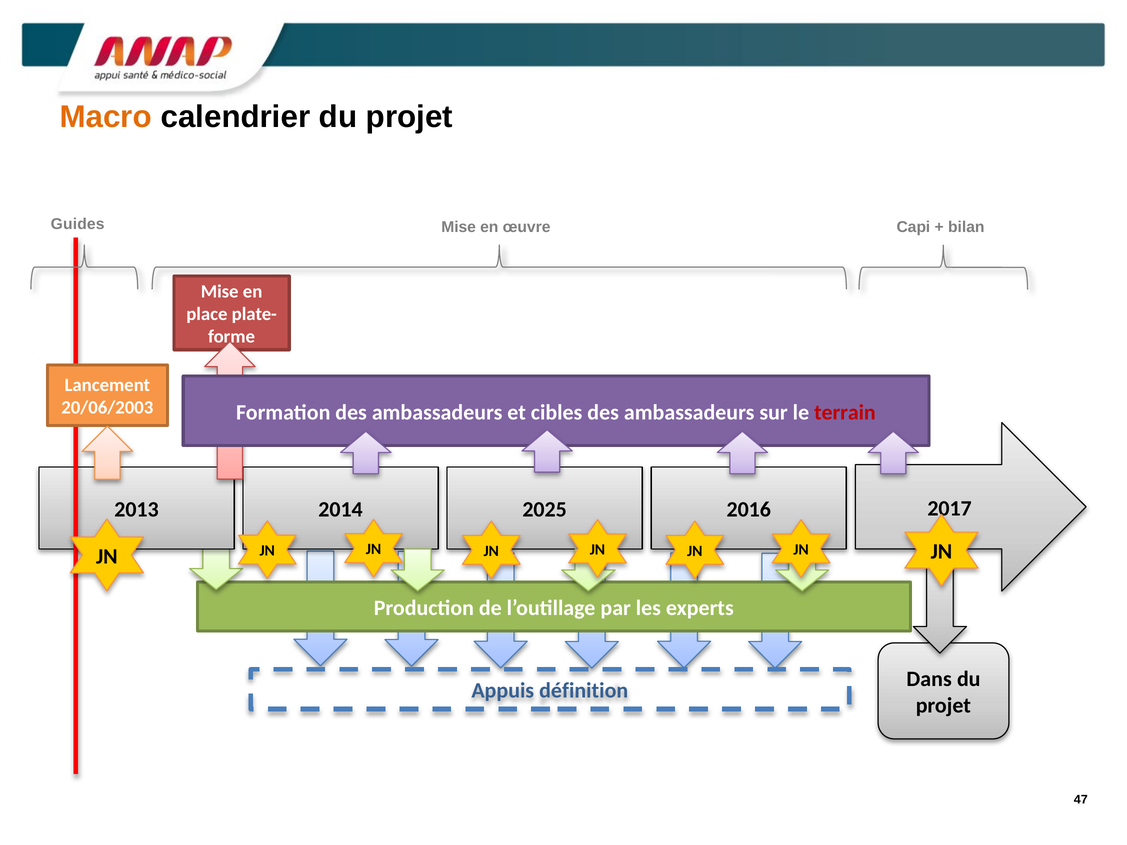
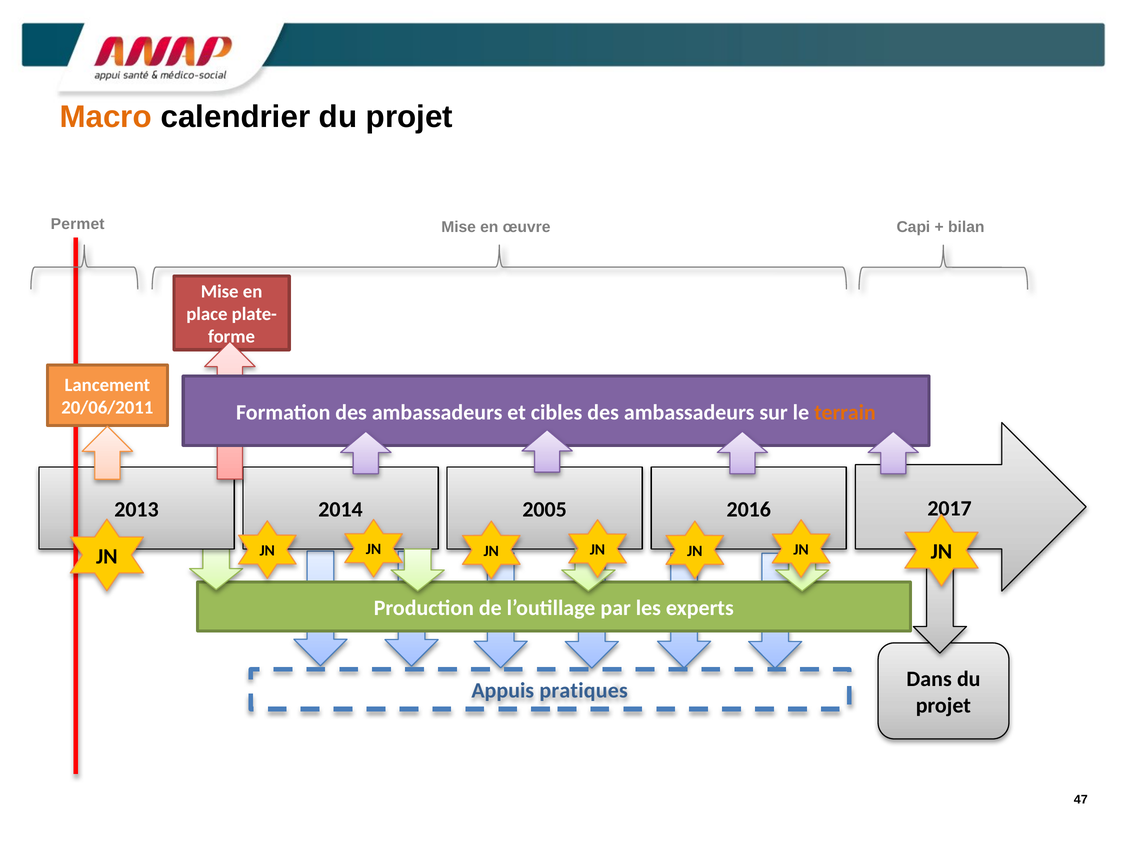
Guides: Guides -> Permet
20/06/2003: 20/06/2003 -> 20/06/2011
terrain colour: red -> orange
2025: 2025 -> 2005
définition: définition -> pratiques
